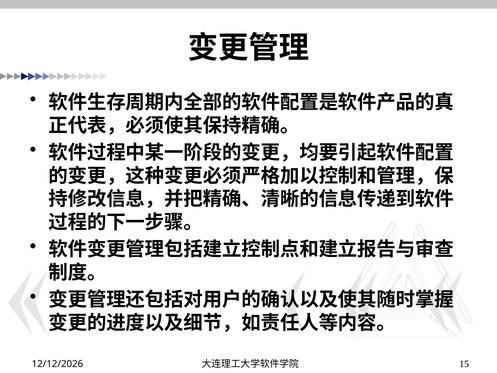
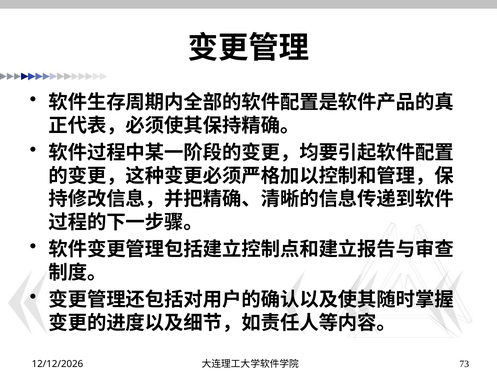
15: 15 -> 73
